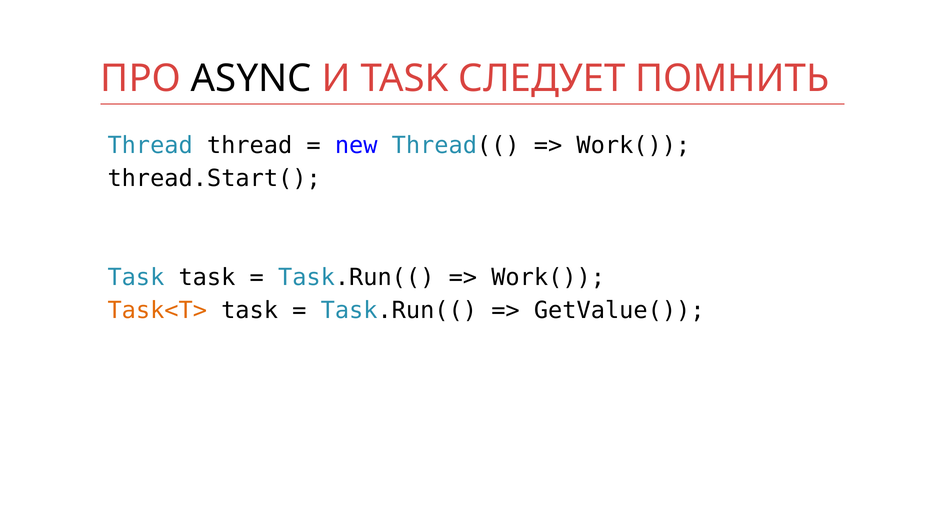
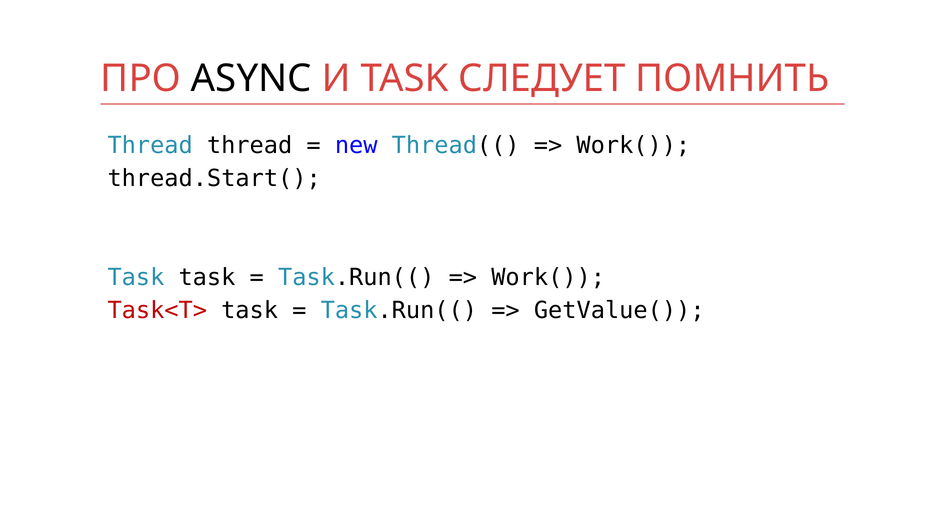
Task<T> colour: orange -> red
